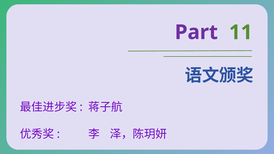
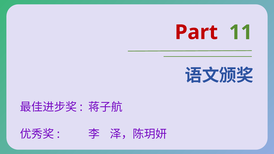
Part colour: purple -> red
